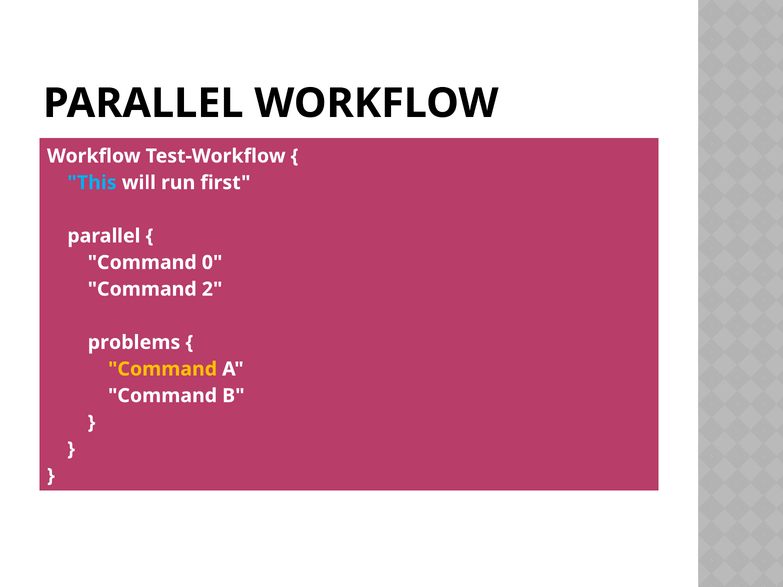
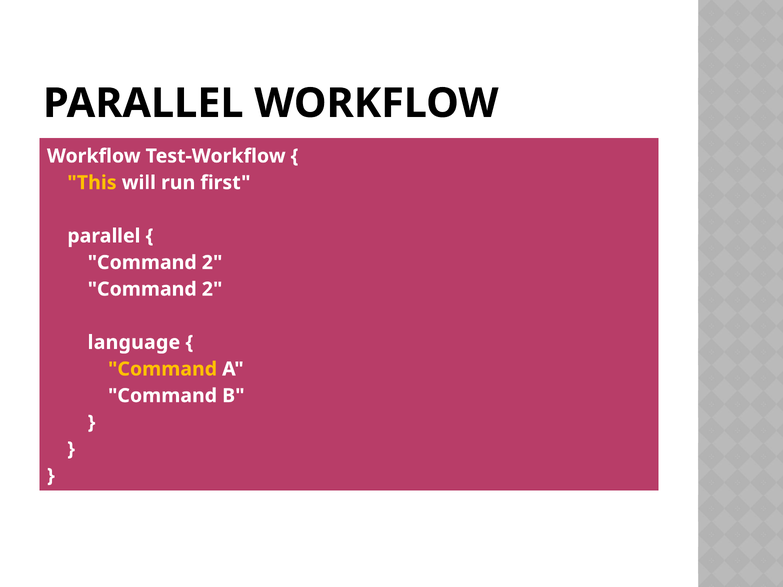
This colour: light blue -> yellow
0 at (212, 263): 0 -> 2
problems: problems -> language
